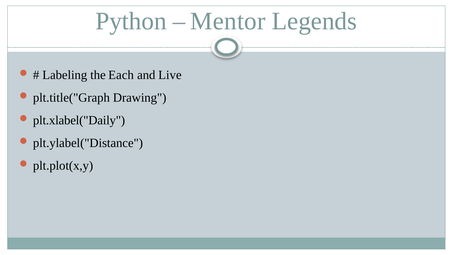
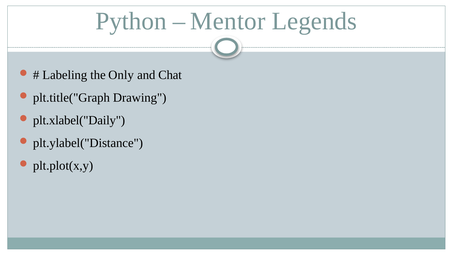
Each: Each -> Only
Live: Live -> Chat
